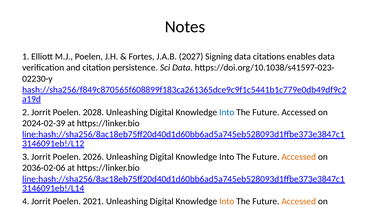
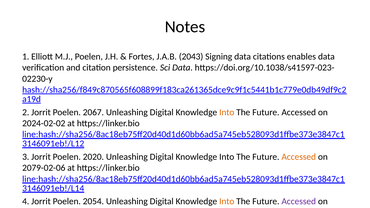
2027: 2027 -> 2043
2028: 2028 -> 2067
Into at (227, 112) colour: blue -> orange
2024-02-39: 2024-02-39 -> 2024-02-02
2026: 2026 -> 2020
2036-02-06: 2036-02-06 -> 2079-02-06
2021: 2021 -> 2054
Accessed at (299, 201) colour: orange -> purple
